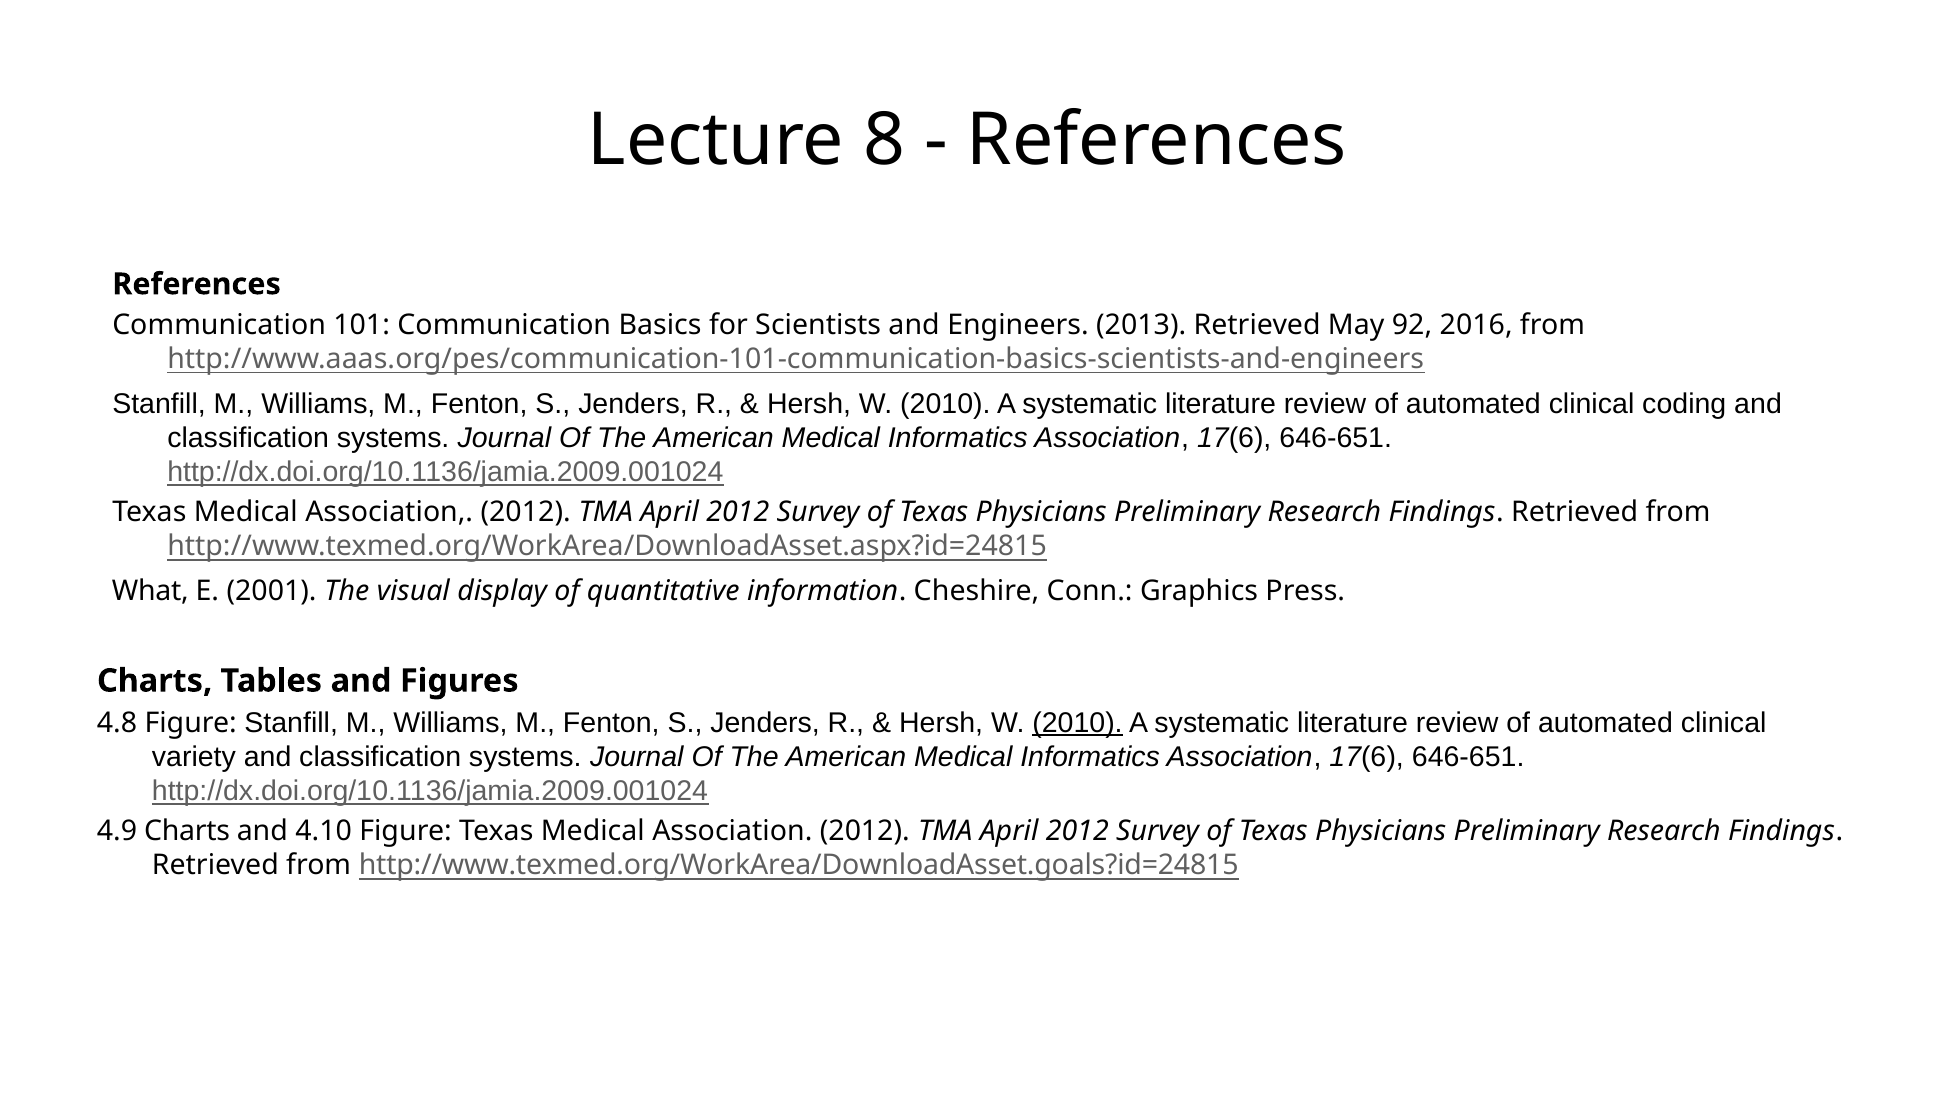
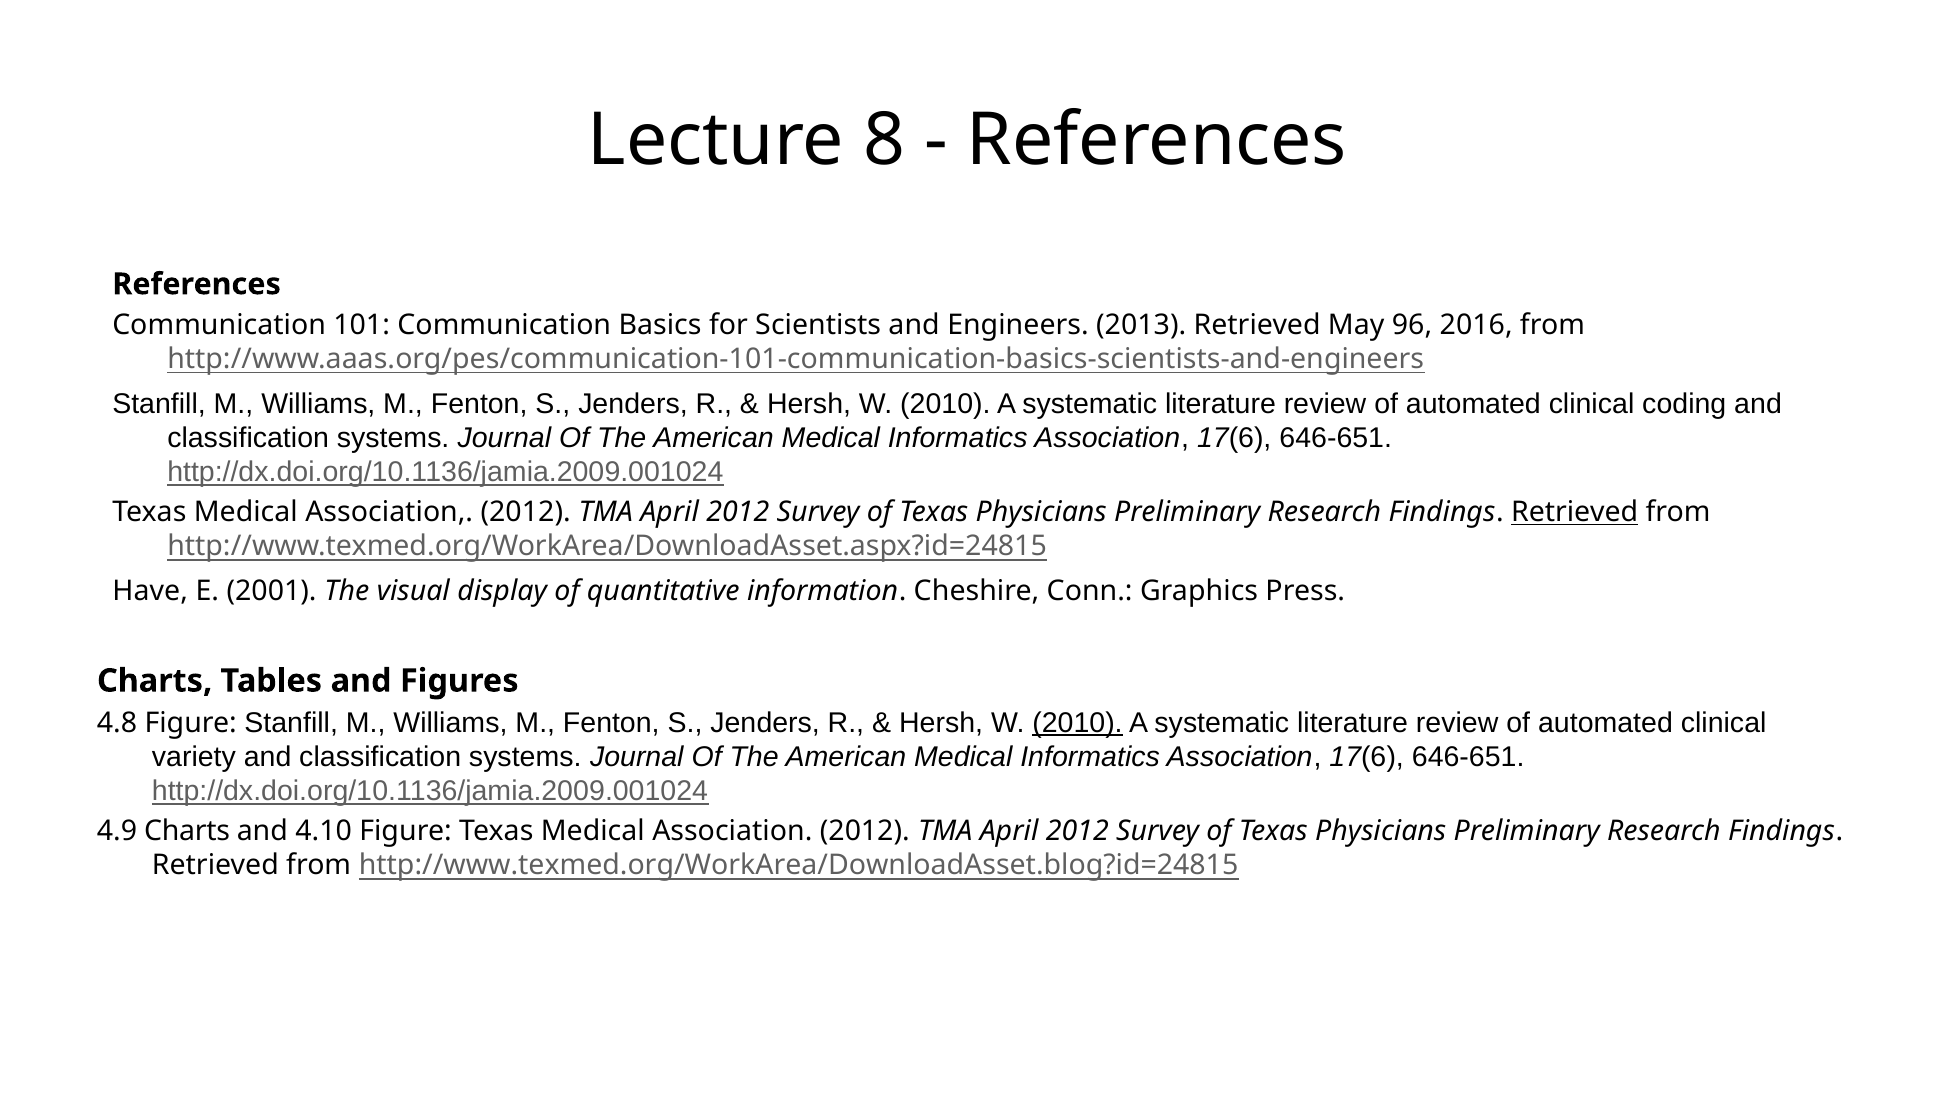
92: 92 -> 96
Retrieved at (1575, 512) underline: none -> present
What: What -> Have
http://www.texmed.org/WorkArea/DownloadAsset.goals?id=24815: http://www.texmed.org/WorkArea/DownloadAsset.goals?id=24815 -> http://www.texmed.org/WorkArea/DownloadAsset.blog?id=24815
